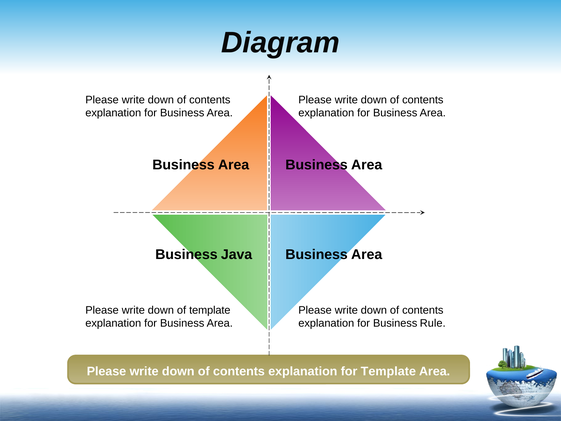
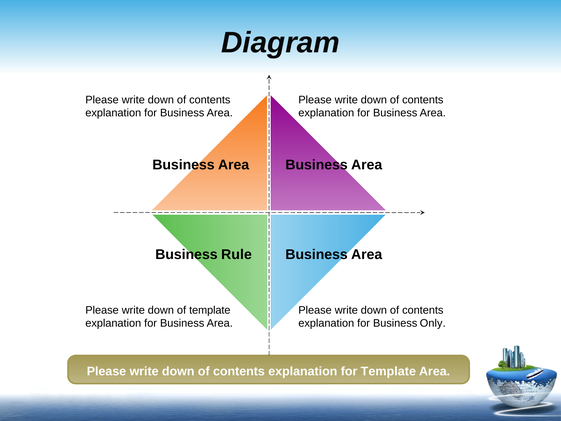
Java: Java -> Rule
Rule: Rule -> Only
